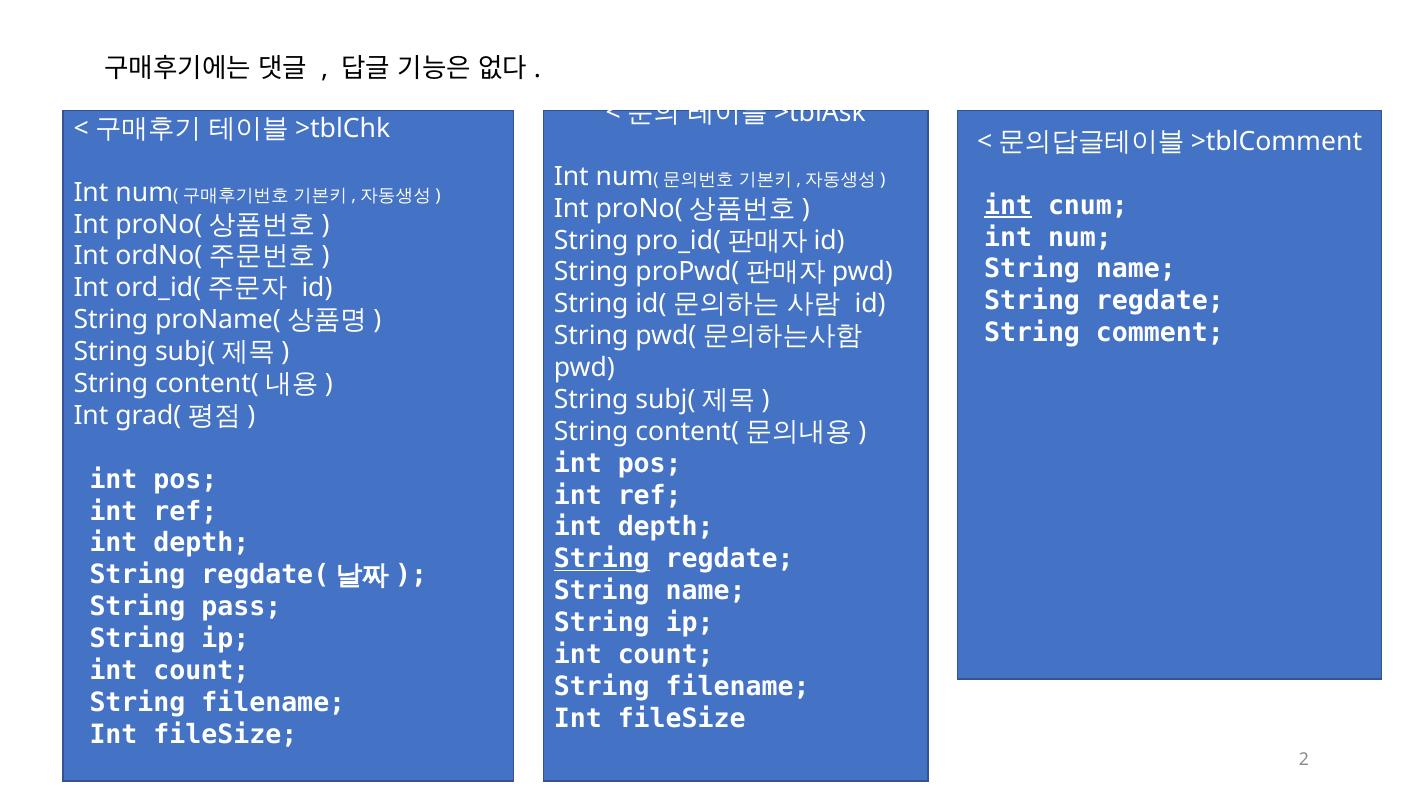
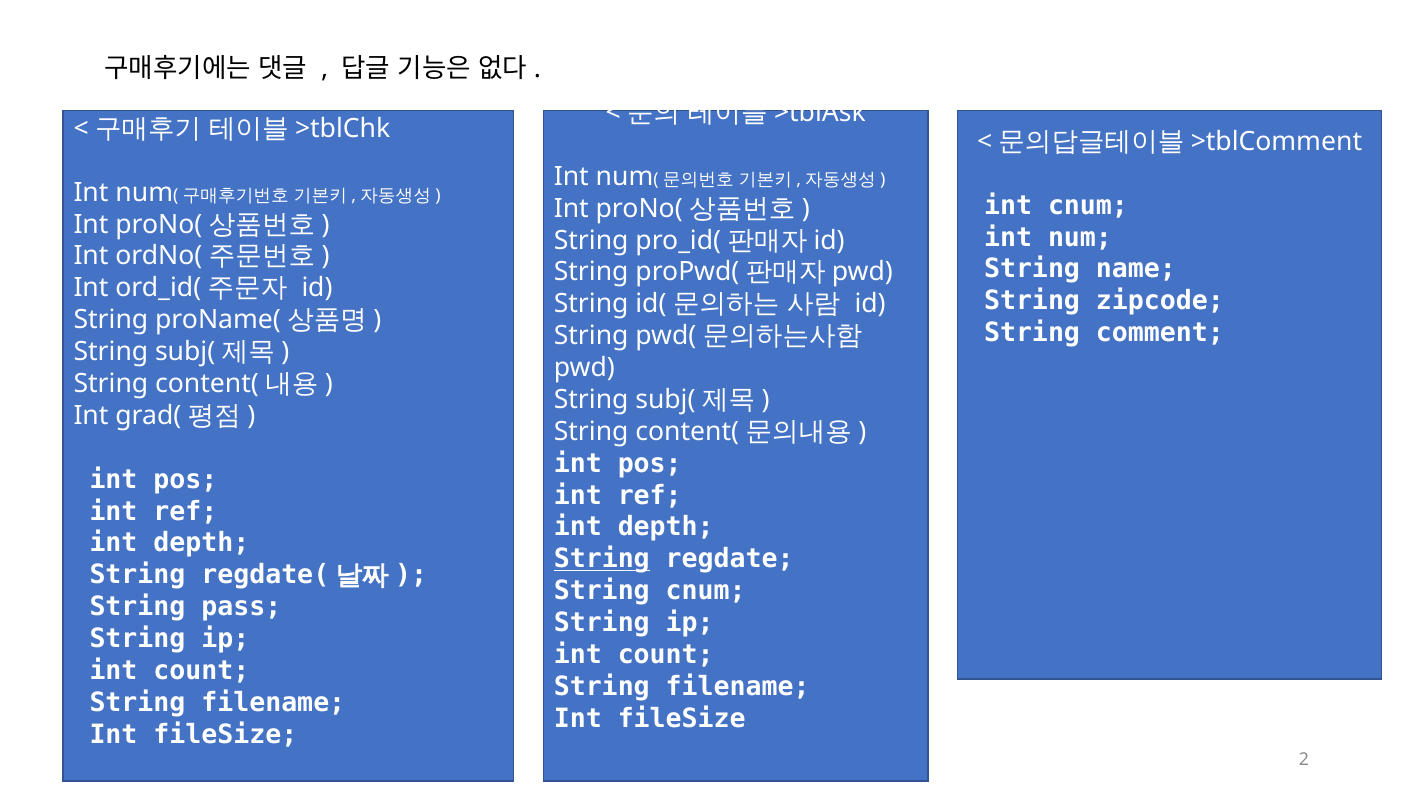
int at (1008, 205) underline: present -> none
regdate at (1160, 301): regdate -> zipcode
name at (706, 591): name -> cnum
